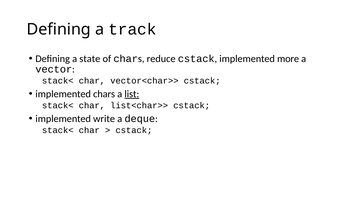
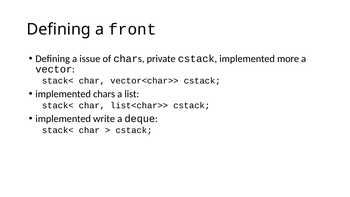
track: track -> front
state: state -> issue
reduce: reduce -> private
list underline: present -> none
